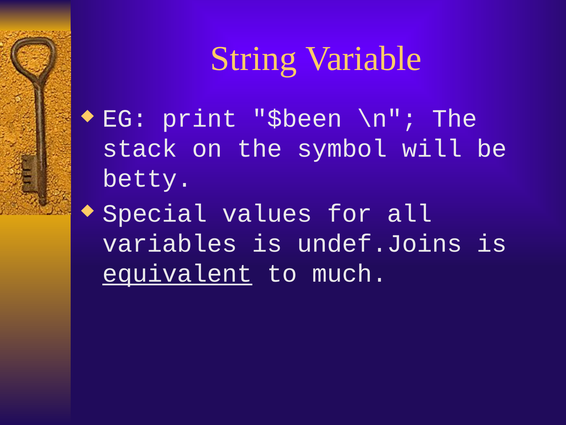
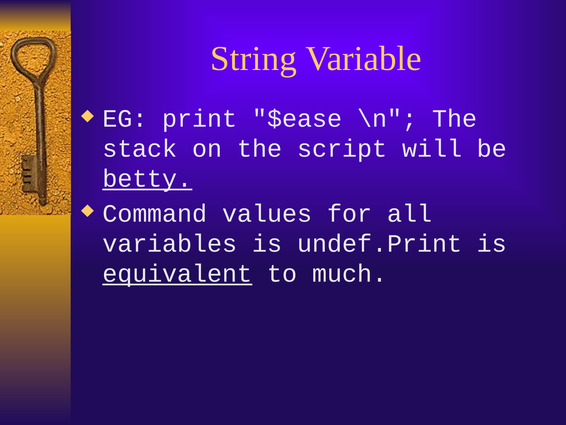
$been: $been -> $ease
symbol: symbol -> script
betty underline: none -> present
Special: Special -> Command
undef.Joins: undef.Joins -> undef.Print
